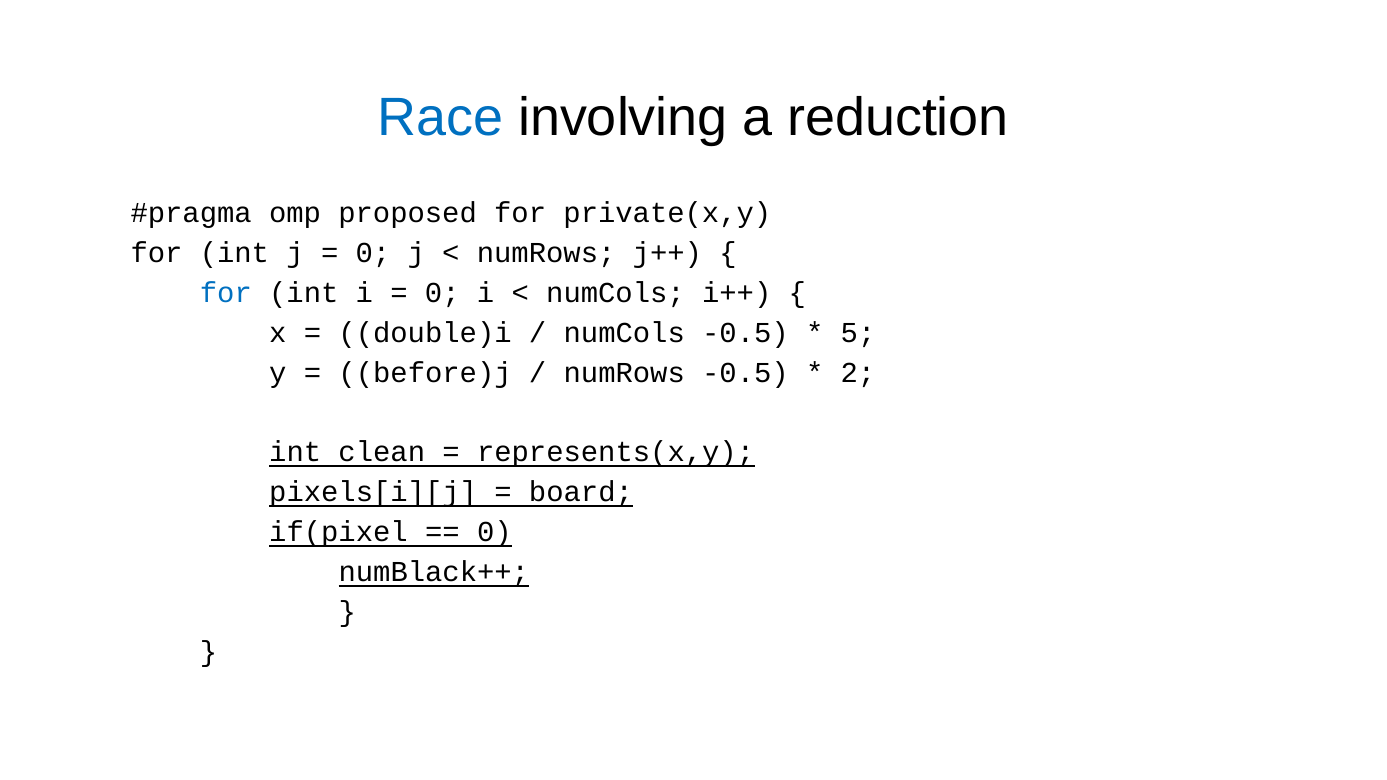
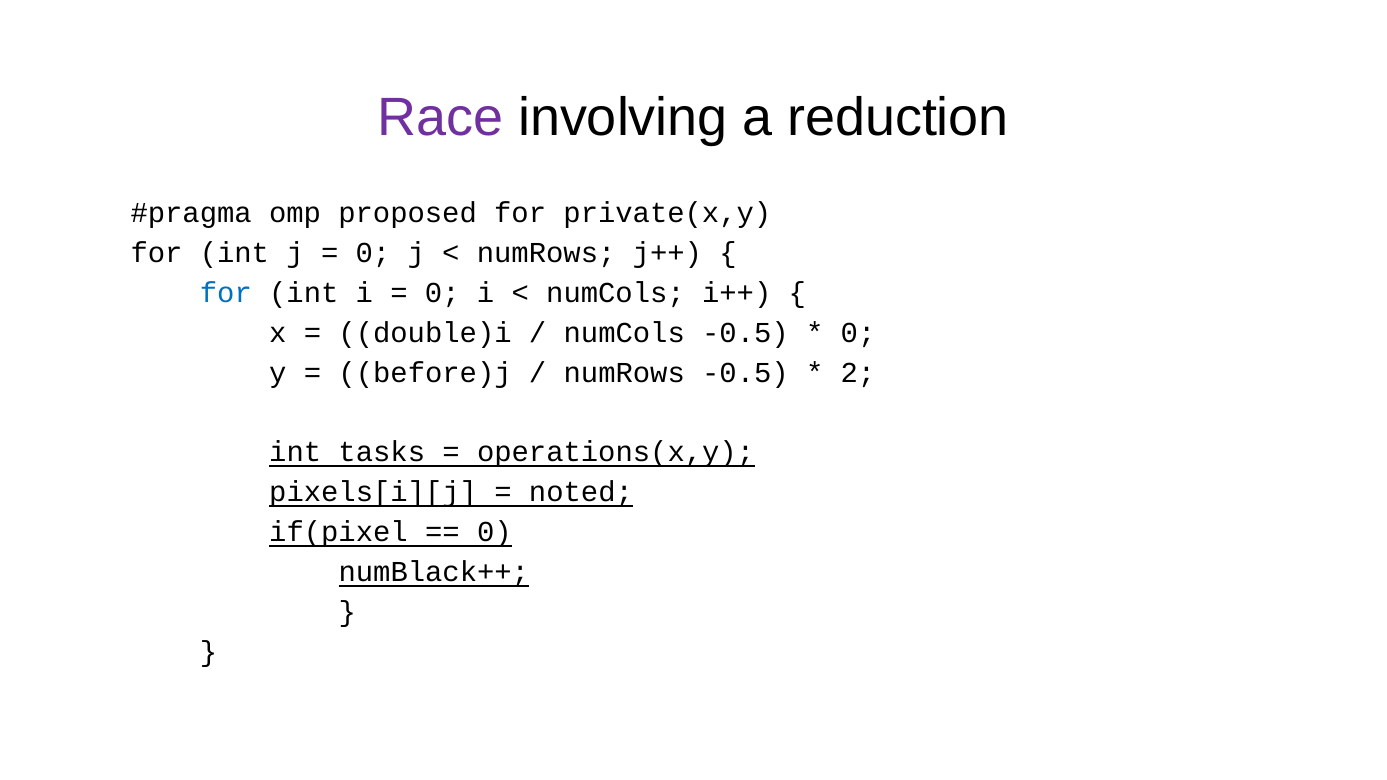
Race colour: blue -> purple
5 at (858, 333): 5 -> 0
clean: clean -> tasks
represents(x,y: represents(x,y -> operations(x,y
board: board -> noted
